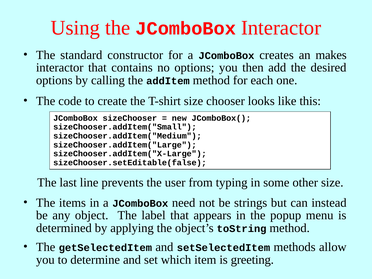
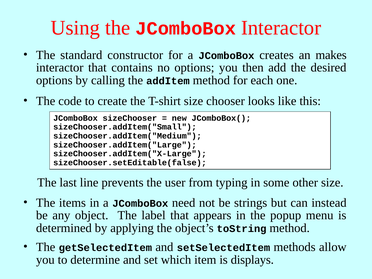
greeting: greeting -> displays
